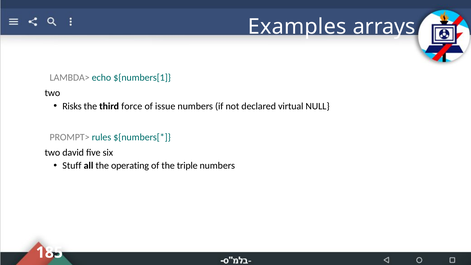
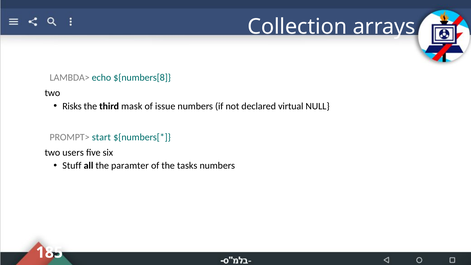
Examples: Examples -> Collection
${numbers[1: ${numbers[1 -> ${numbers[8
force: force -> mask
rules: rules -> start
david: david -> users
operating: operating -> paramter
triple: triple -> tasks
